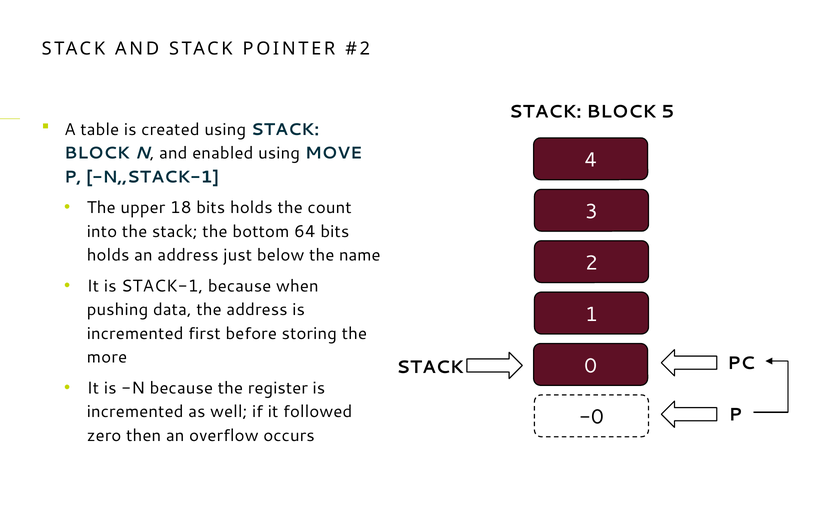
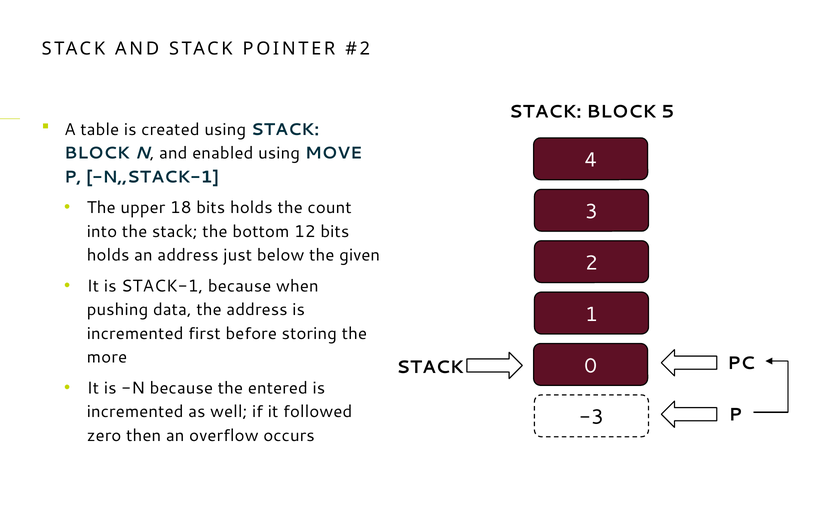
64: 64 -> 12
name: name -> given
register: register -> entered
-0: -0 -> -3
